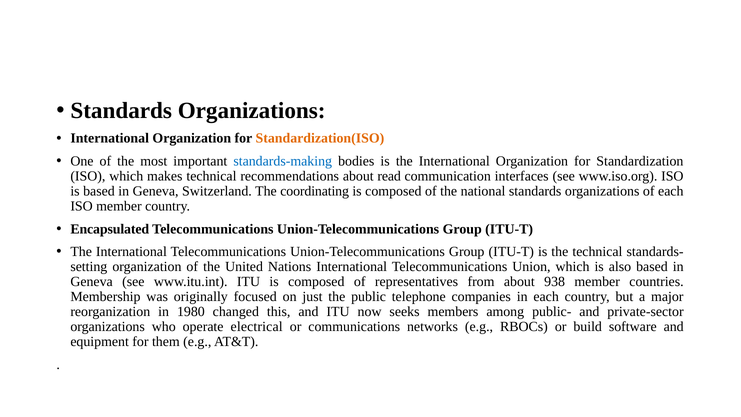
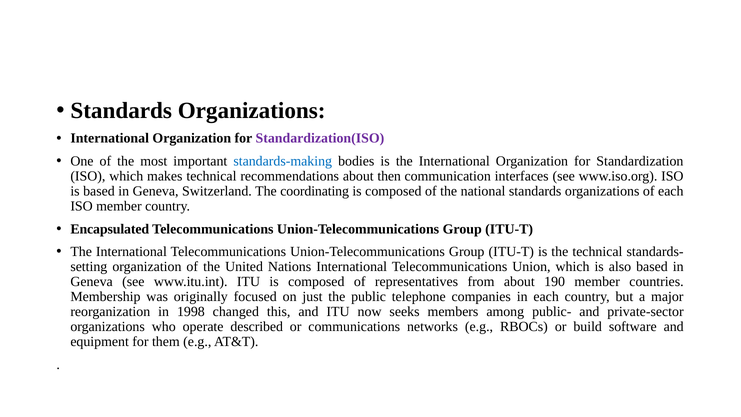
Standardization(ISO colour: orange -> purple
read: read -> then
938: 938 -> 190
1980: 1980 -> 1998
electrical: electrical -> described
